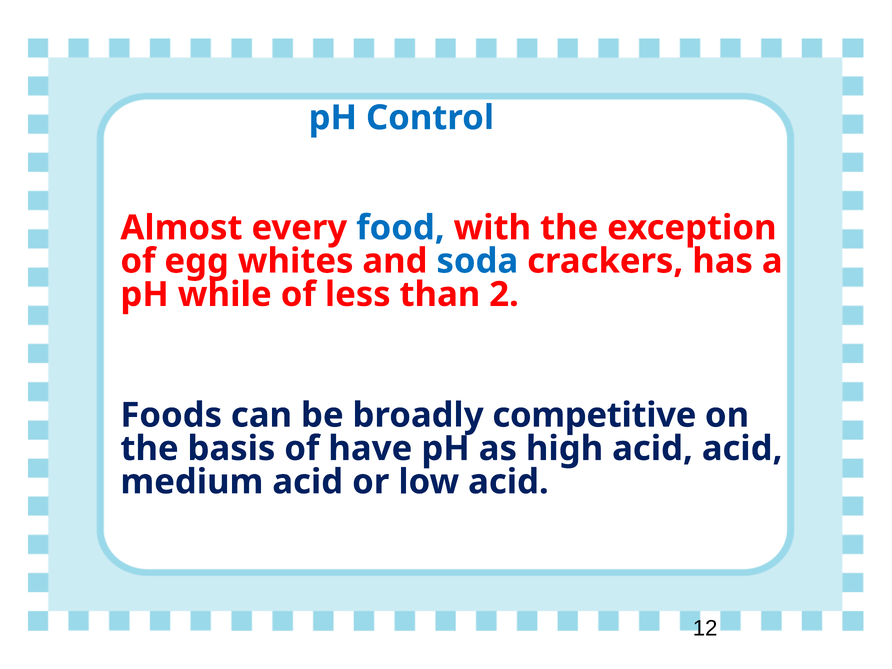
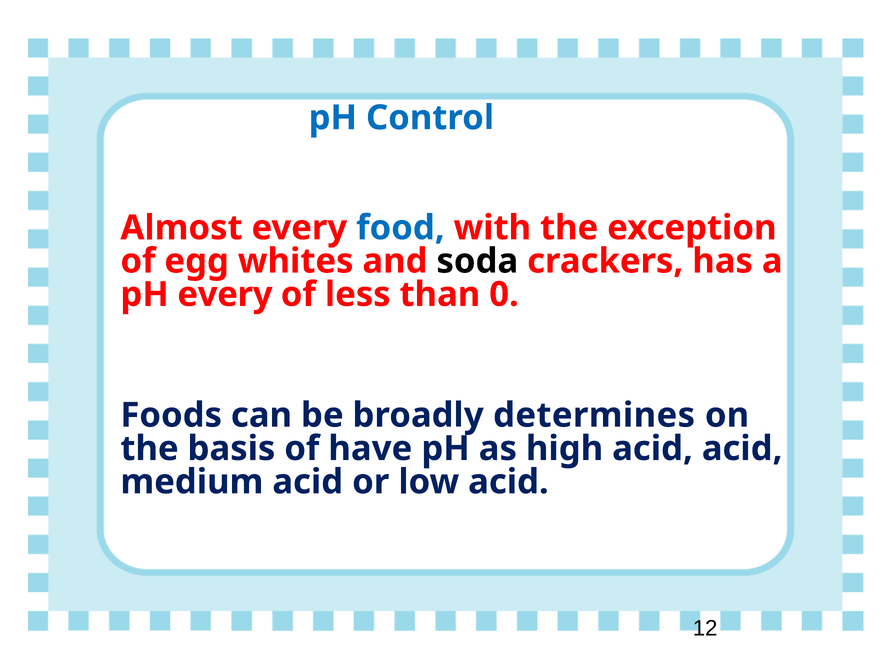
soda colour: blue -> black
pH while: while -> every
2: 2 -> 0
competitive: competitive -> determines
